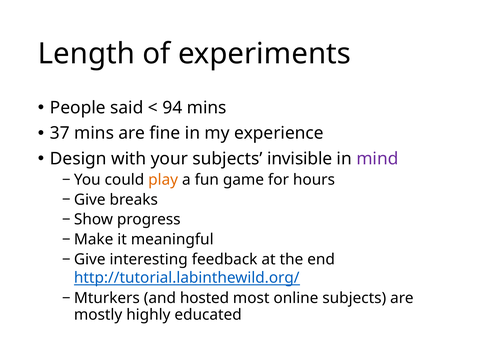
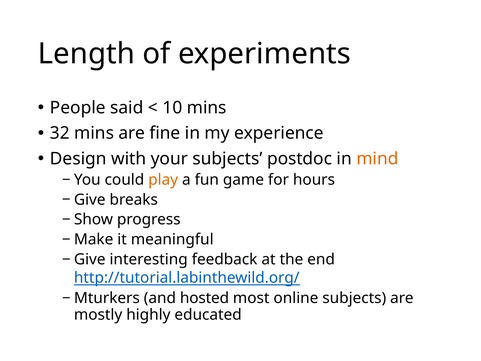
94: 94 -> 10
37: 37 -> 32
invisible: invisible -> postdoc
mind colour: purple -> orange
